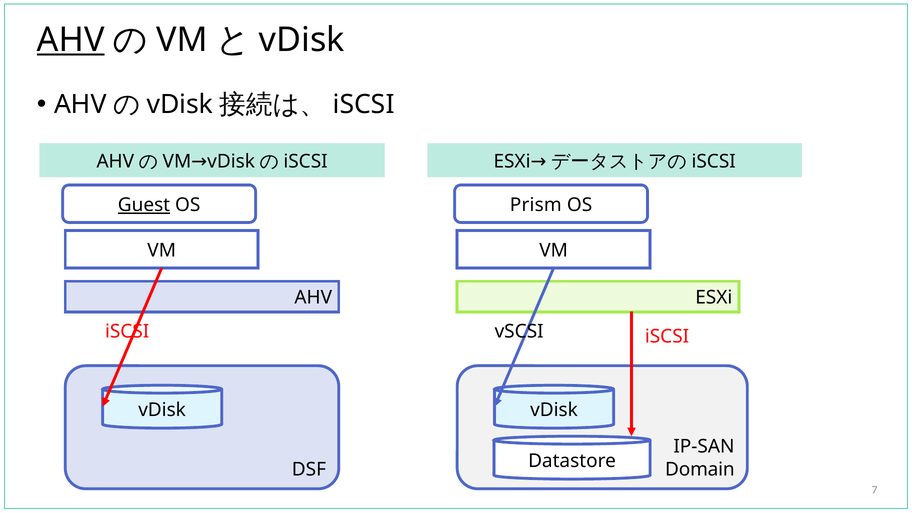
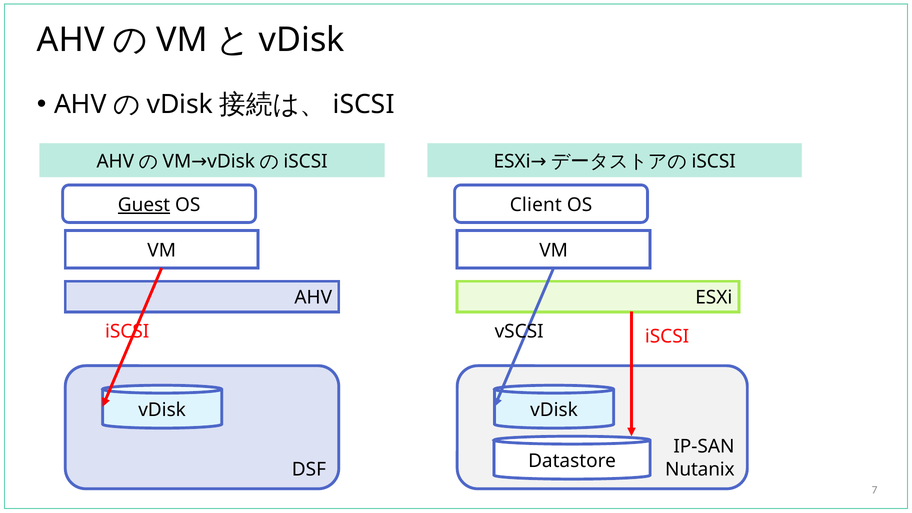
AHV at (71, 40) underline: present -> none
Prism: Prism -> Client
Domain: Domain -> Nutanix
